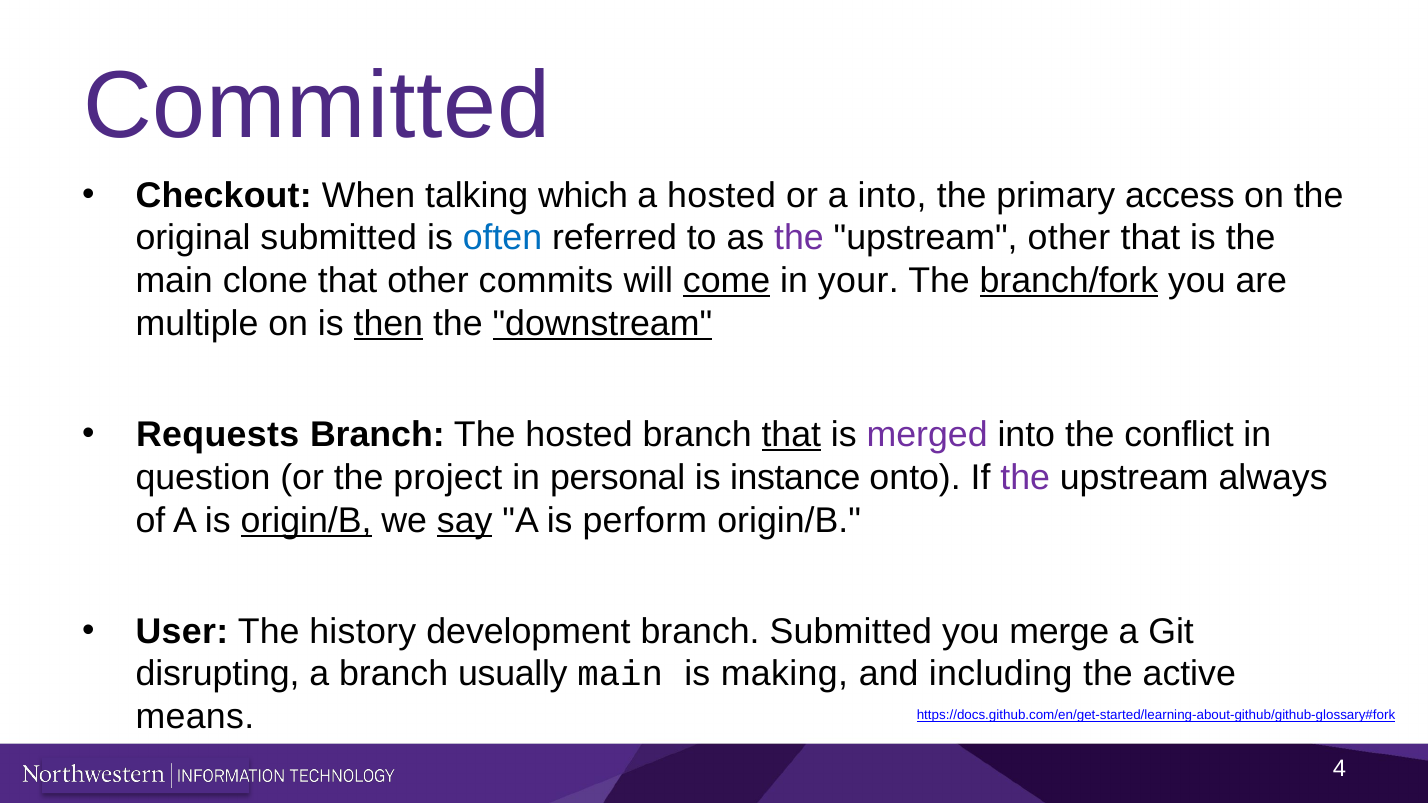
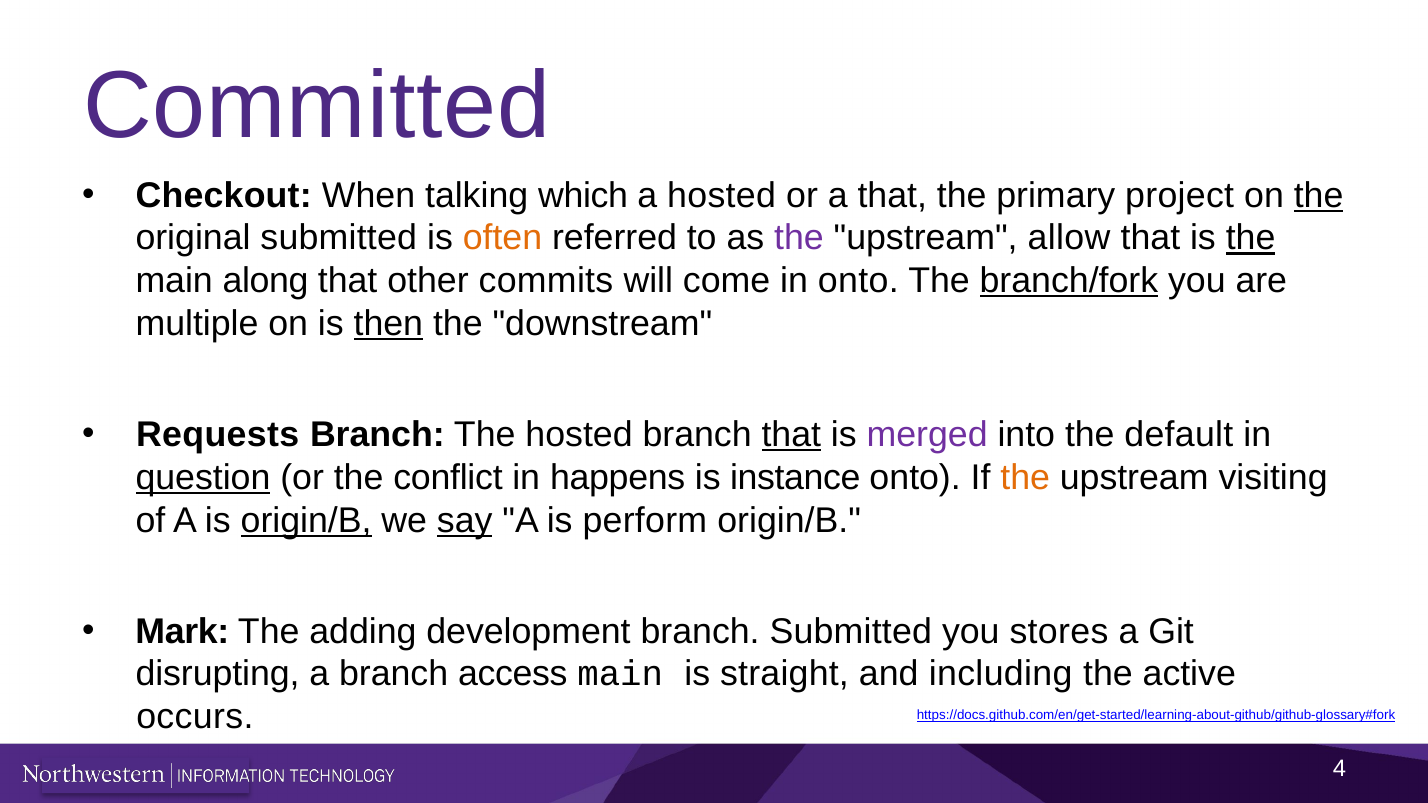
a into: into -> that
access: access -> project
the at (1319, 195) underline: none -> present
often colour: blue -> orange
upstream other: other -> allow
the at (1251, 238) underline: none -> present
clone: clone -> along
come underline: present -> none
in your: your -> onto
downstream underline: present -> none
conflict: conflict -> default
question underline: none -> present
project: project -> conflict
personal: personal -> happens
the at (1025, 478) colour: purple -> orange
always: always -> visiting
User: User -> Mark
history: history -> adding
merge: merge -> stores
usually: usually -> access
making: making -> straight
means: means -> occurs
